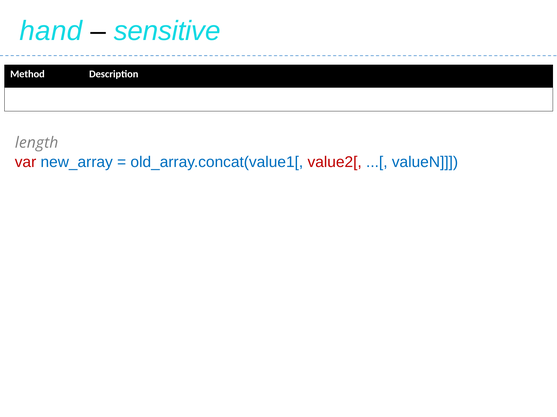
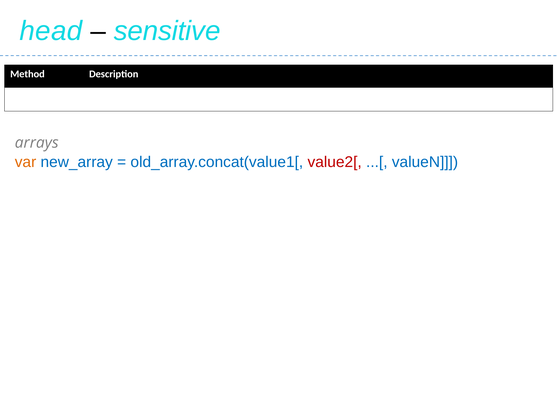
hand: hand -> head
length: length -> arrays
var colour: red -> orange
